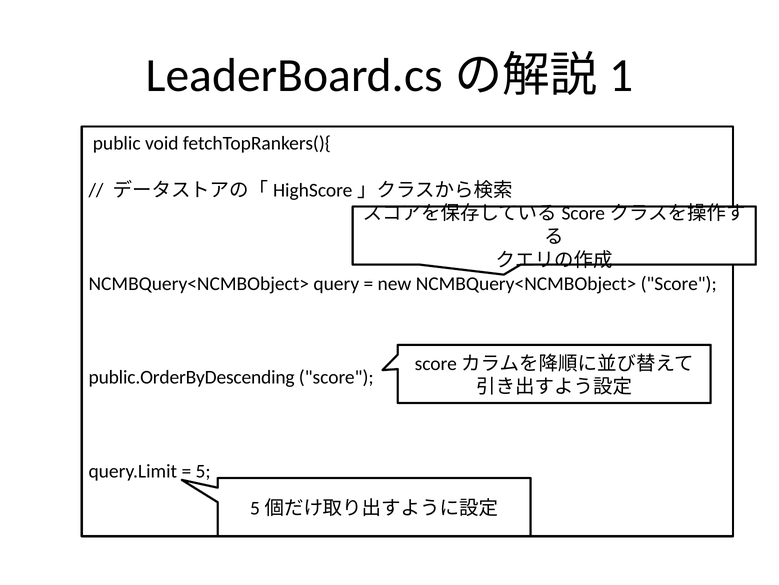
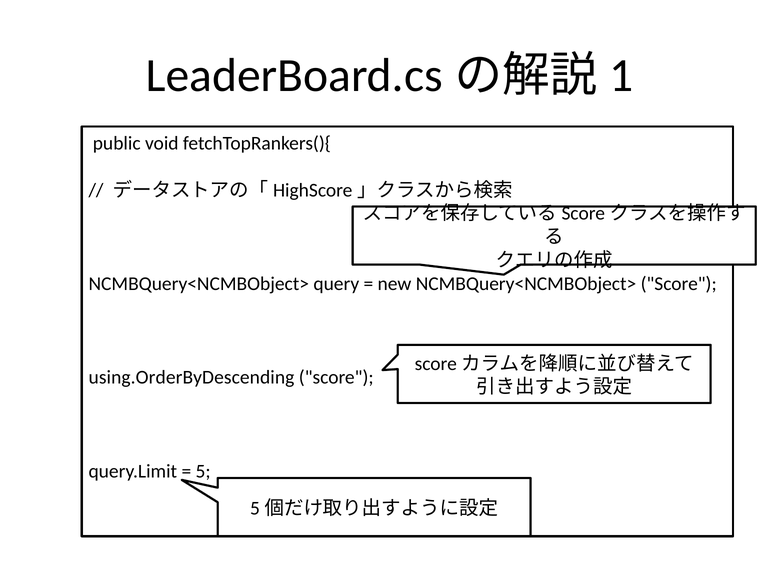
public.OrderByDescending: public.OrderByDescending -> using.OrderByDescending
